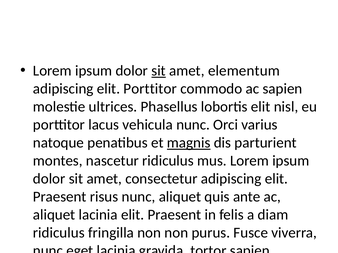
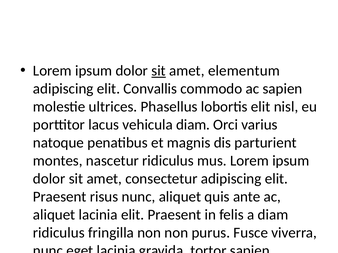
elit Porttitor: Porttitor -> Convallis
vehicula nunc: nunc -> diam
magnis underline: present -> none
